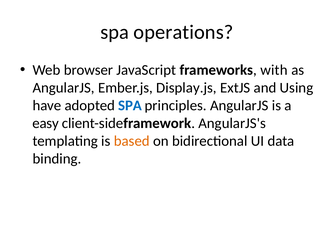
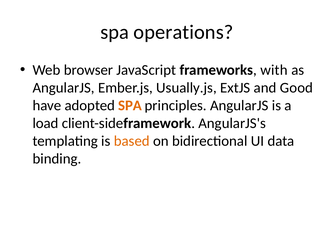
Display.js: Display.js -> Usually.js
Using: Using -> Good
SPA at (130, 106) colour: blue -> orange
easy: easy -> load
